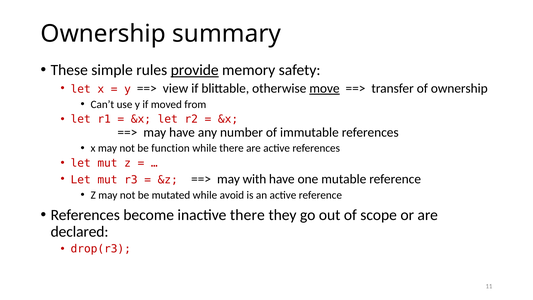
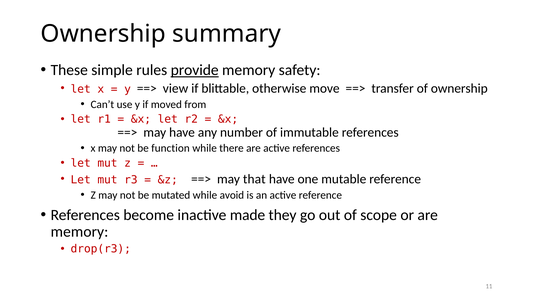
move underline: present -> none
with: with -> that
inactive there: there -> made
declared at (80, 232): declared -> memory
